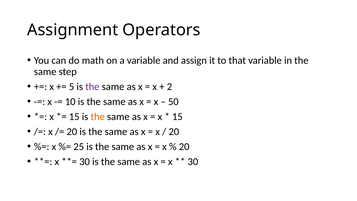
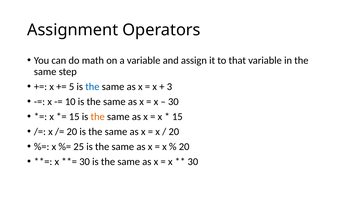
the at (92, 87) colour: purple -> blue
2: 2 -> 3
50 at (173, 102): 50 -> 30
